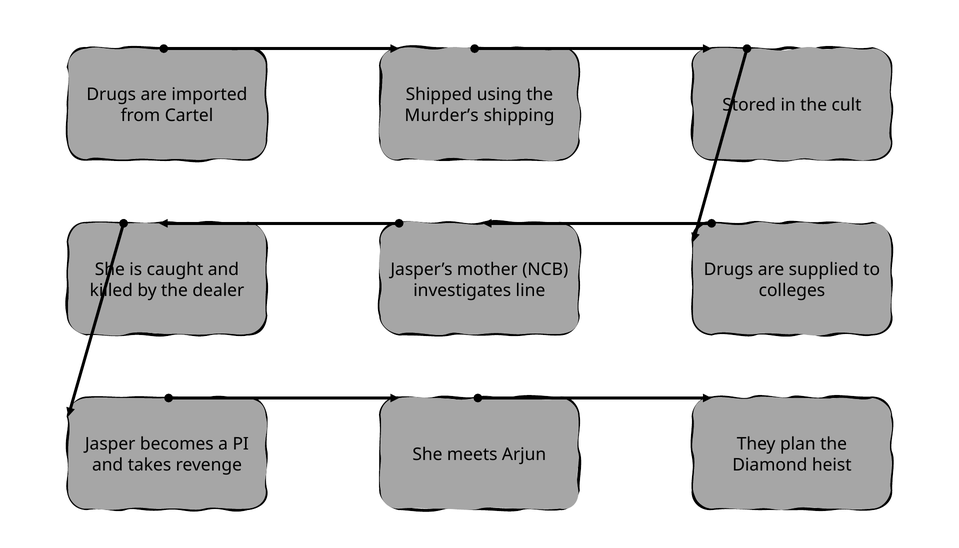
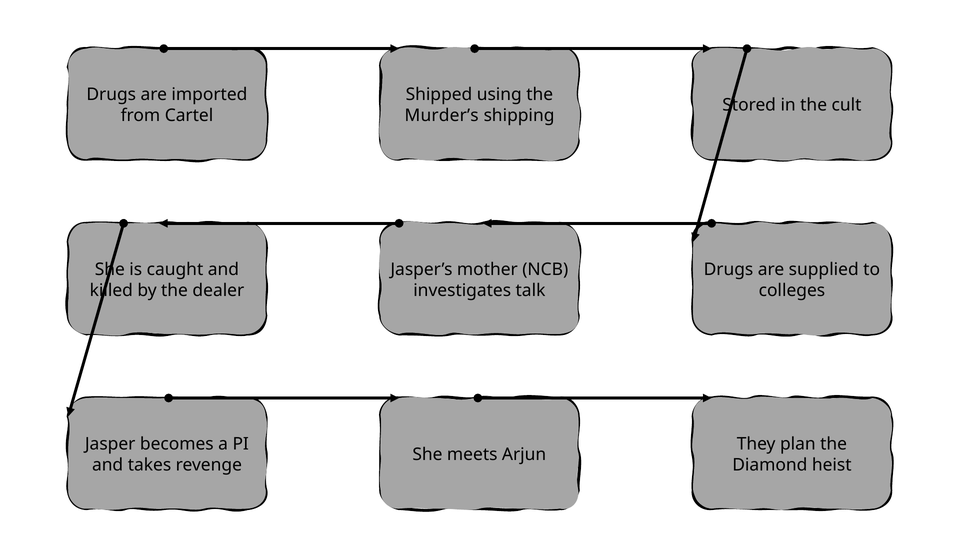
line: line -> talk
